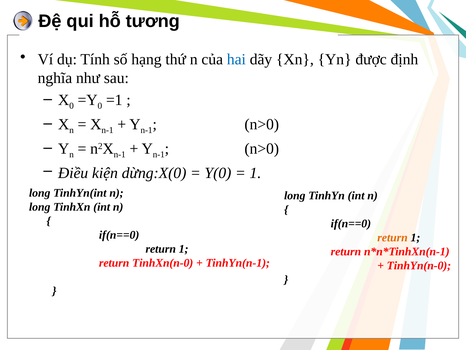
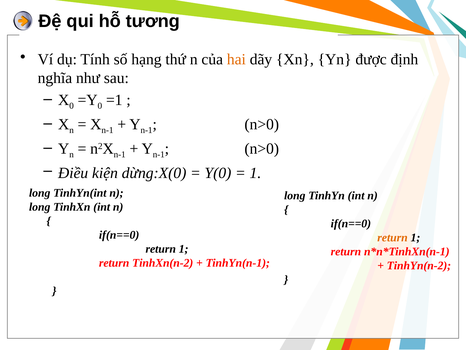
hai colour: blue -> orange
TinhXn(n-0: TinhXn(n-0 -> TinhXn(n-2
TinhYn(n-0: TinhYn(n-0 -> TinhYn(n-2
